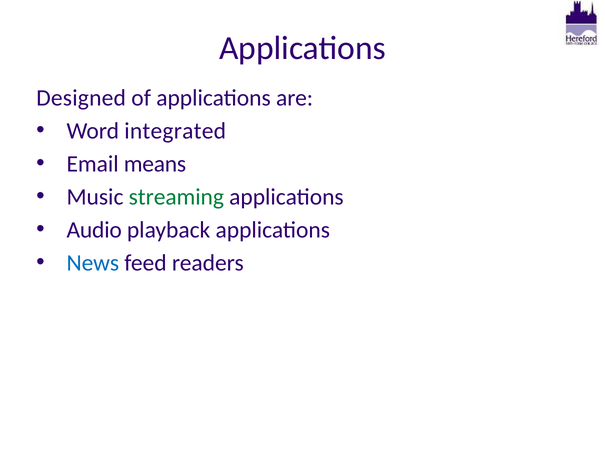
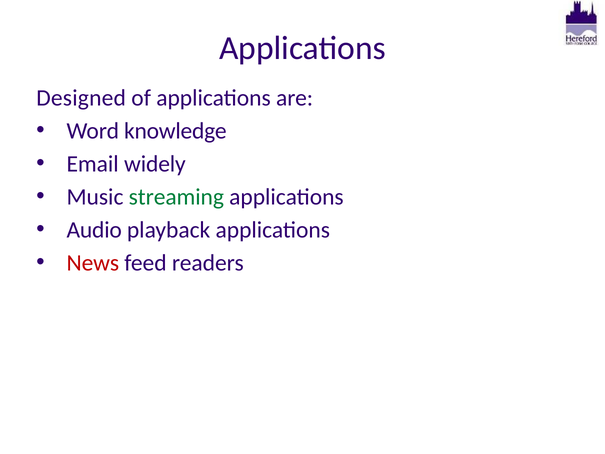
integrated: integrated -> knowledge
means: means -> widely
News colour: blue -> red
